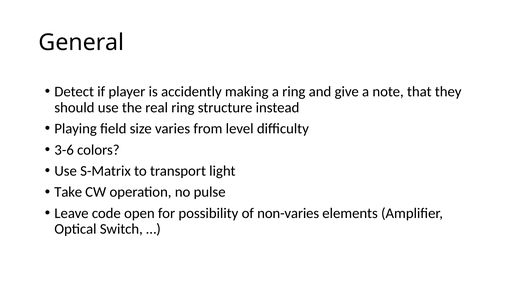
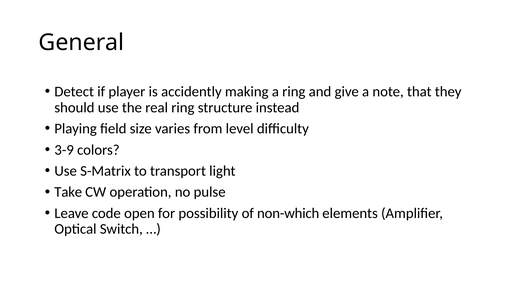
3-6: 3-6 -> 3-9
non-varies: non-varies -> non-which
